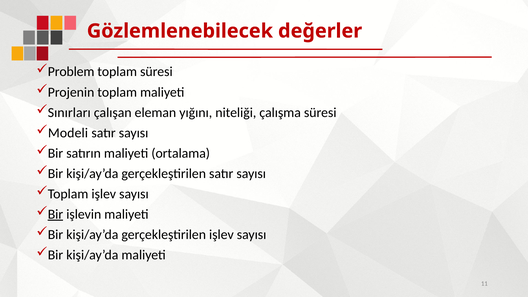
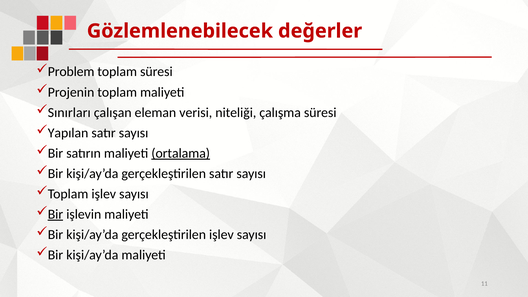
yığını: yığını -> verisi
Modeli: Modeli -> Yapılan
ortalama underline: none -> present
